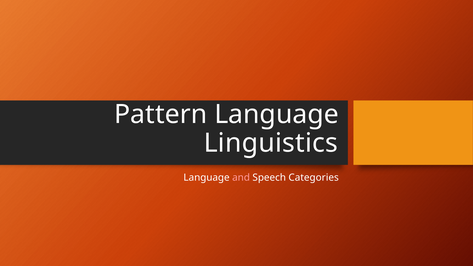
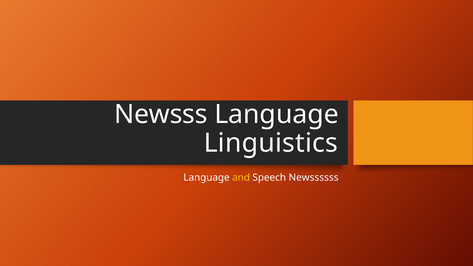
Pattern: Pattern -> Newsss
and colour: pink -> yellow
Categories: Categories -> Newssssss
